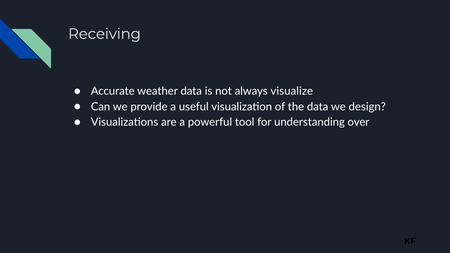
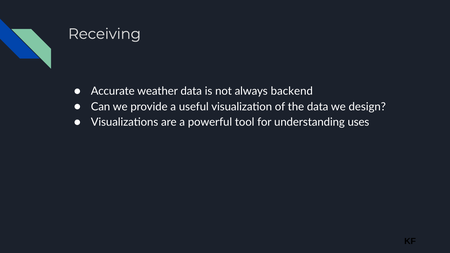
visualize: visualize -> backend
over: over -> uses
